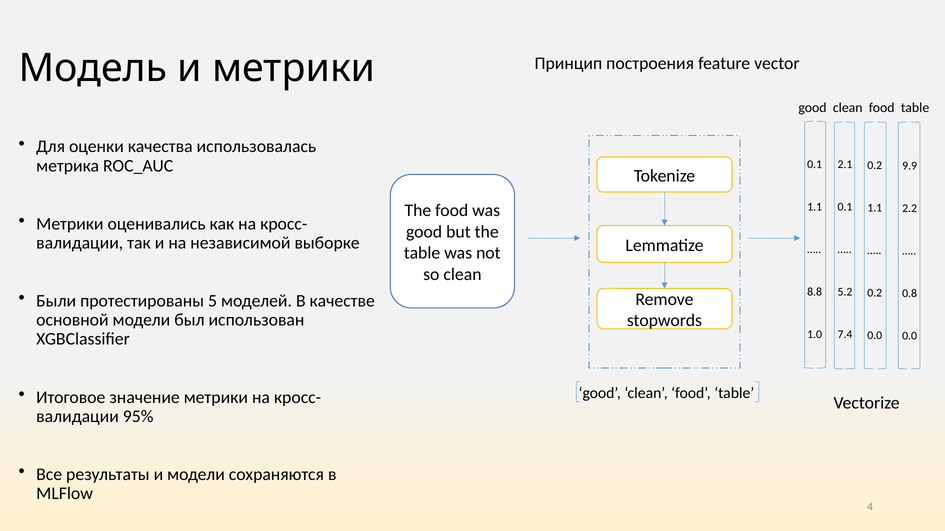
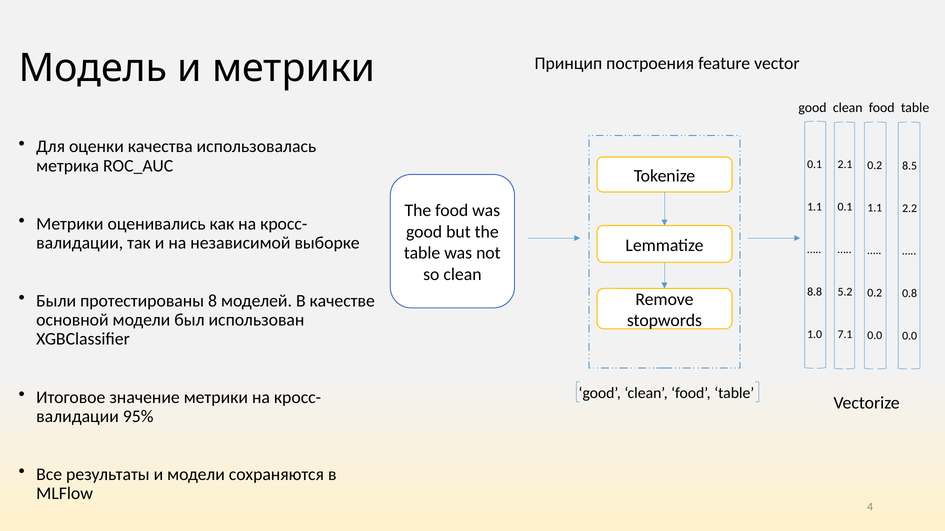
9.9: 9.9 -> 8.5
5: 5 -> 8
7.4: 7.4 -> 7.1
